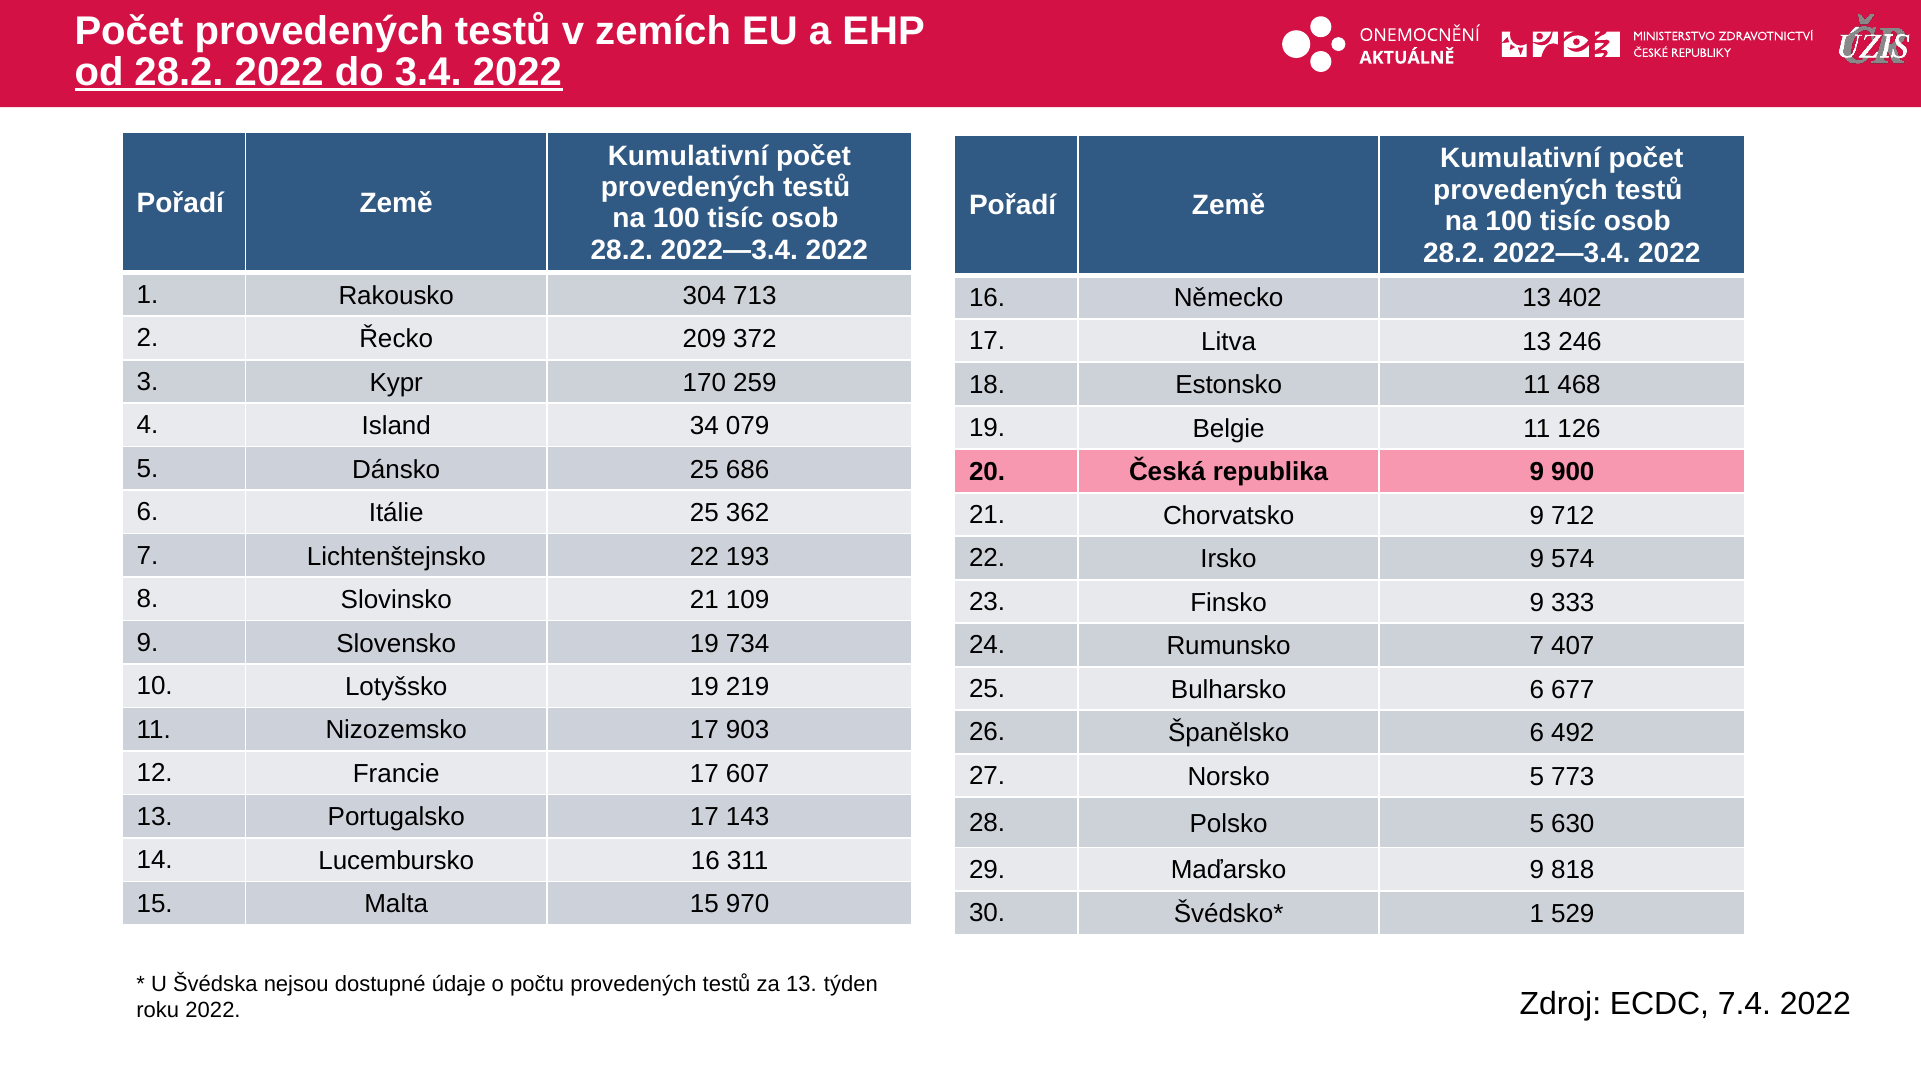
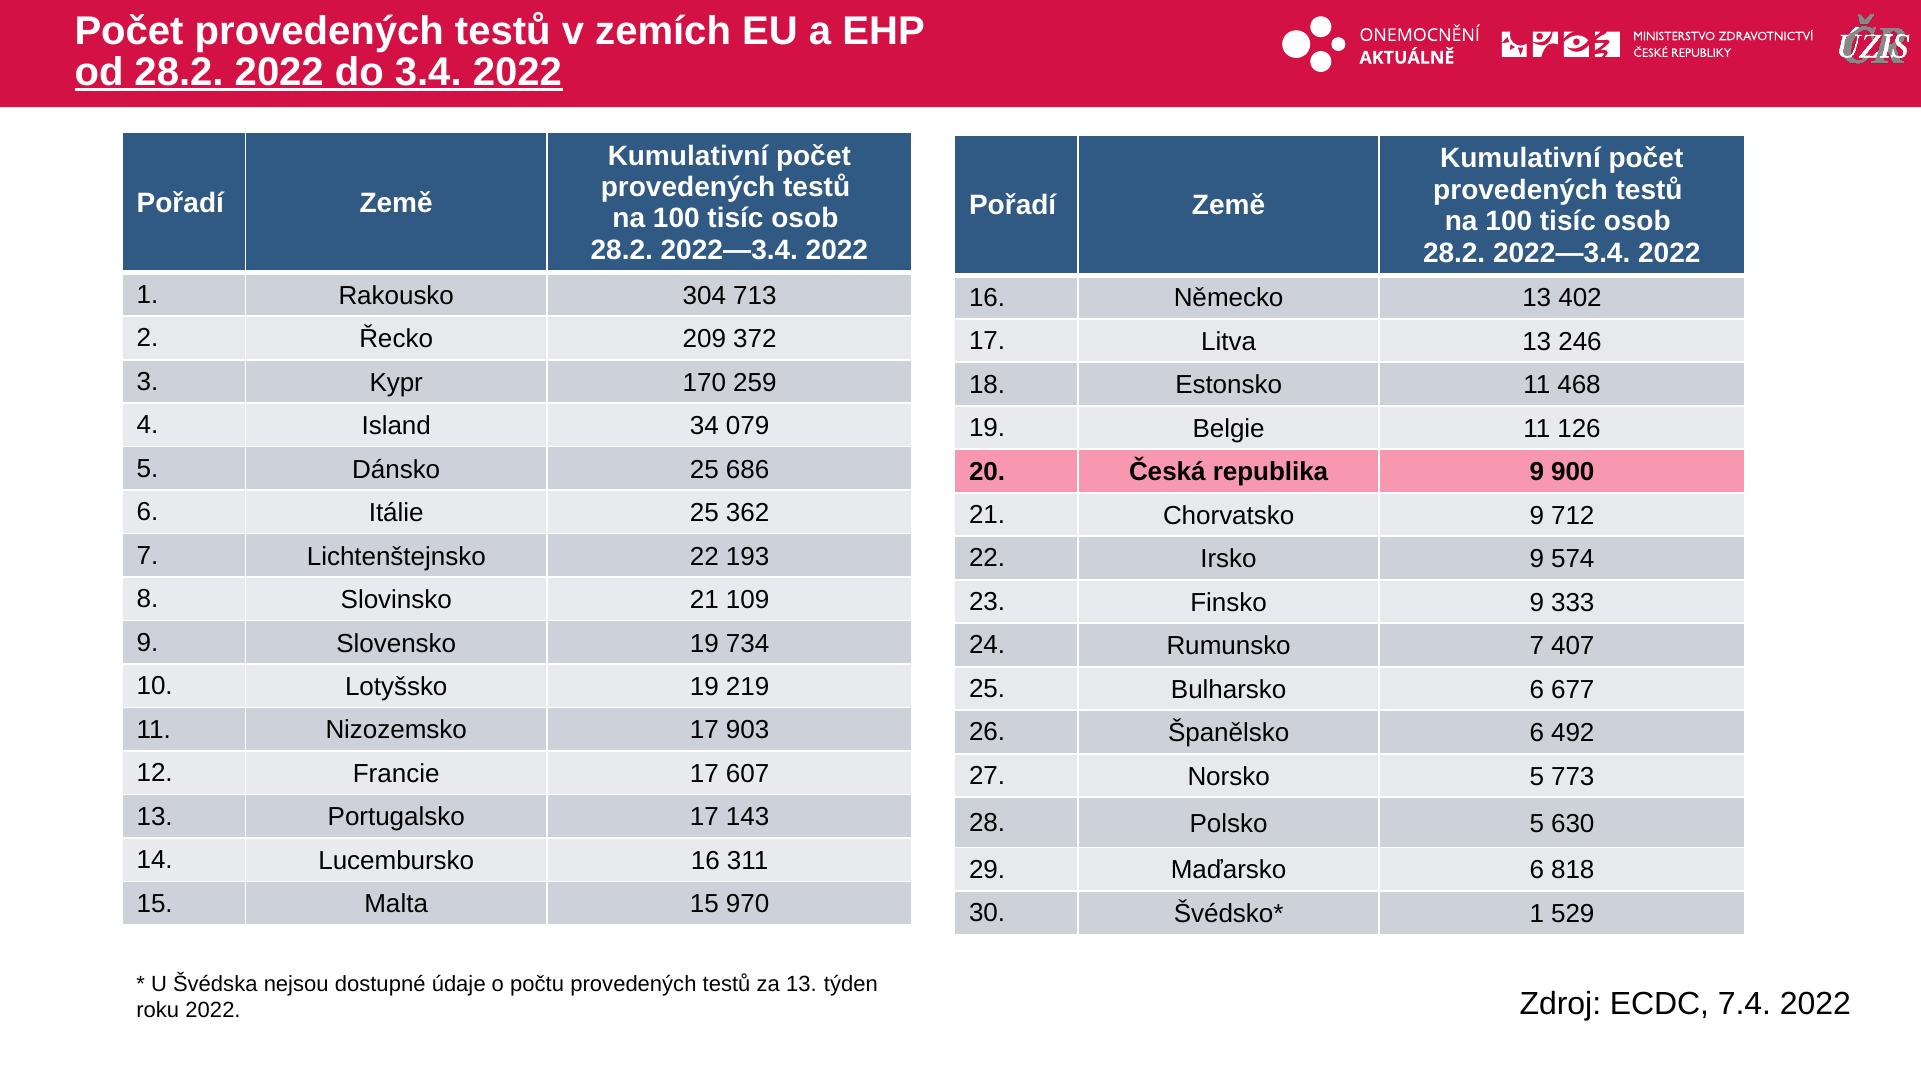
Maďarsko 9: 9 -> 6
